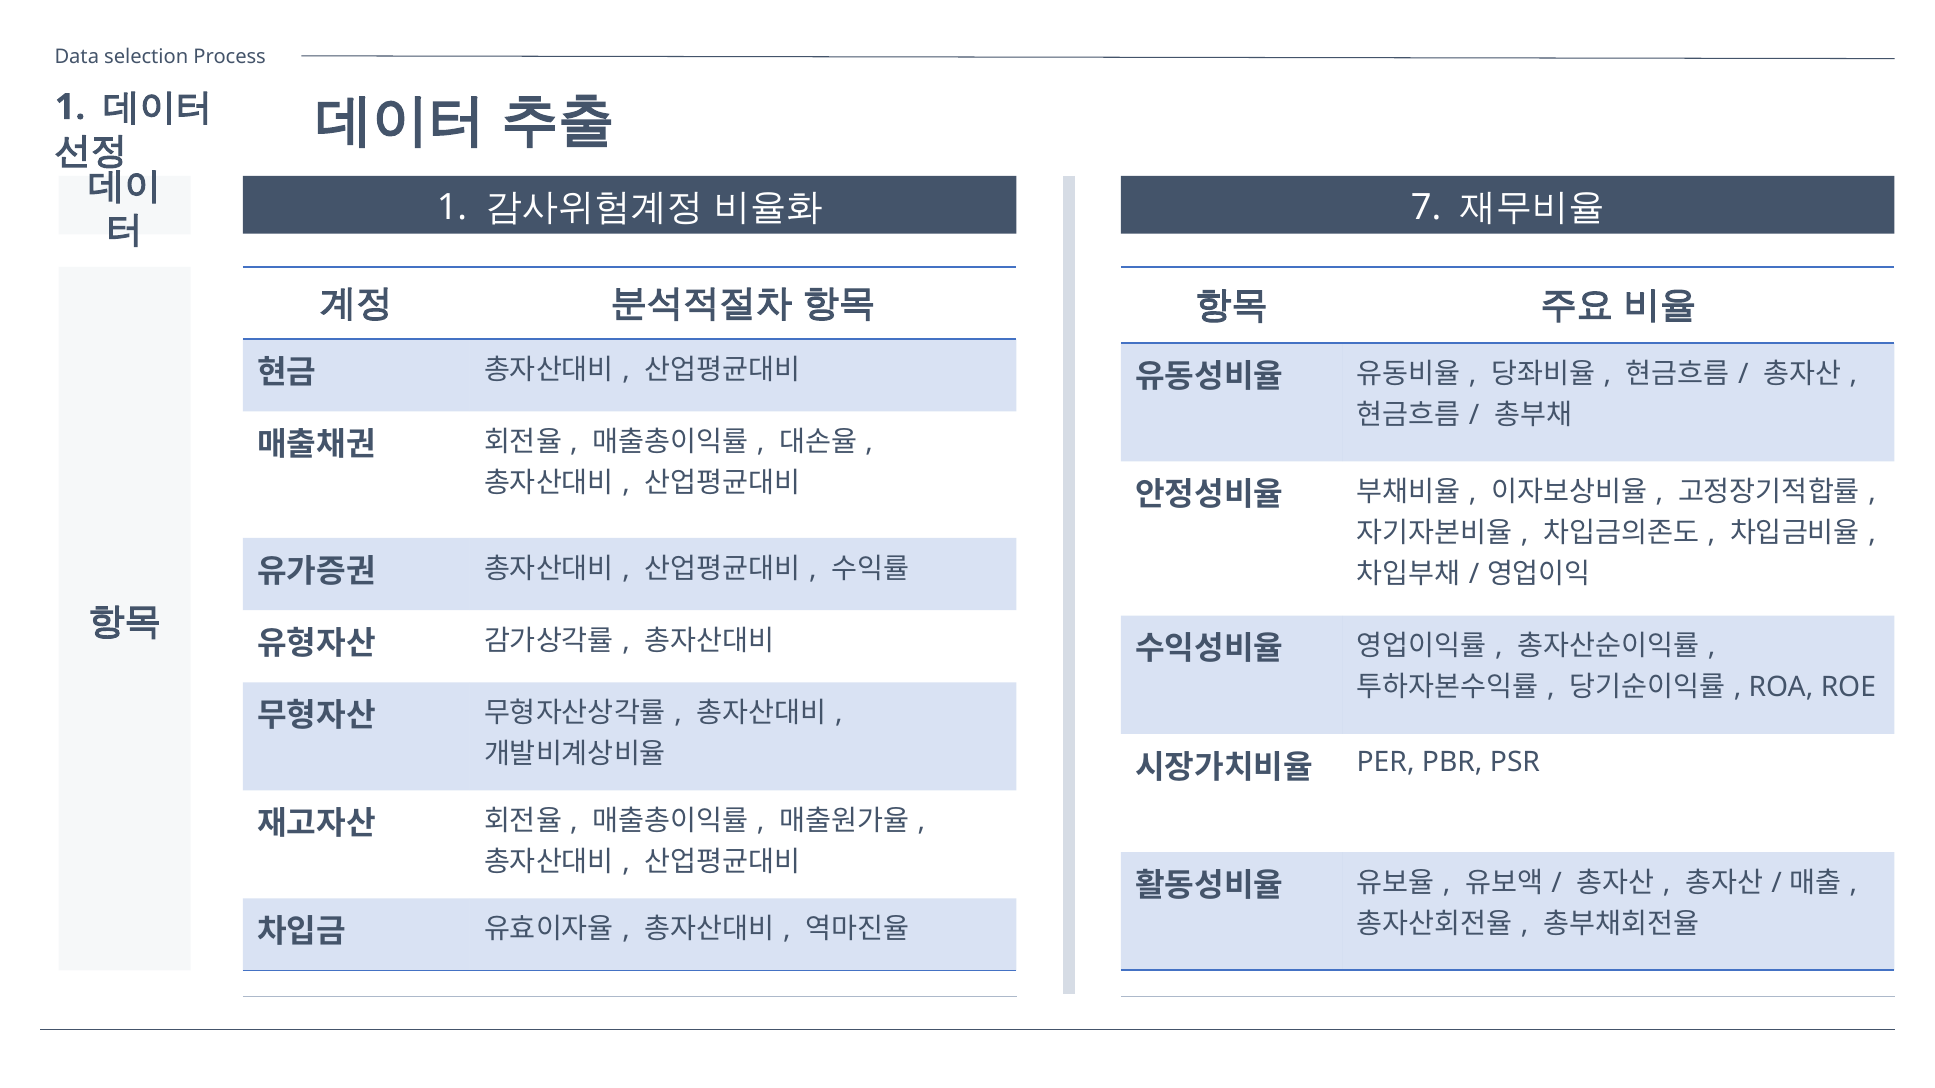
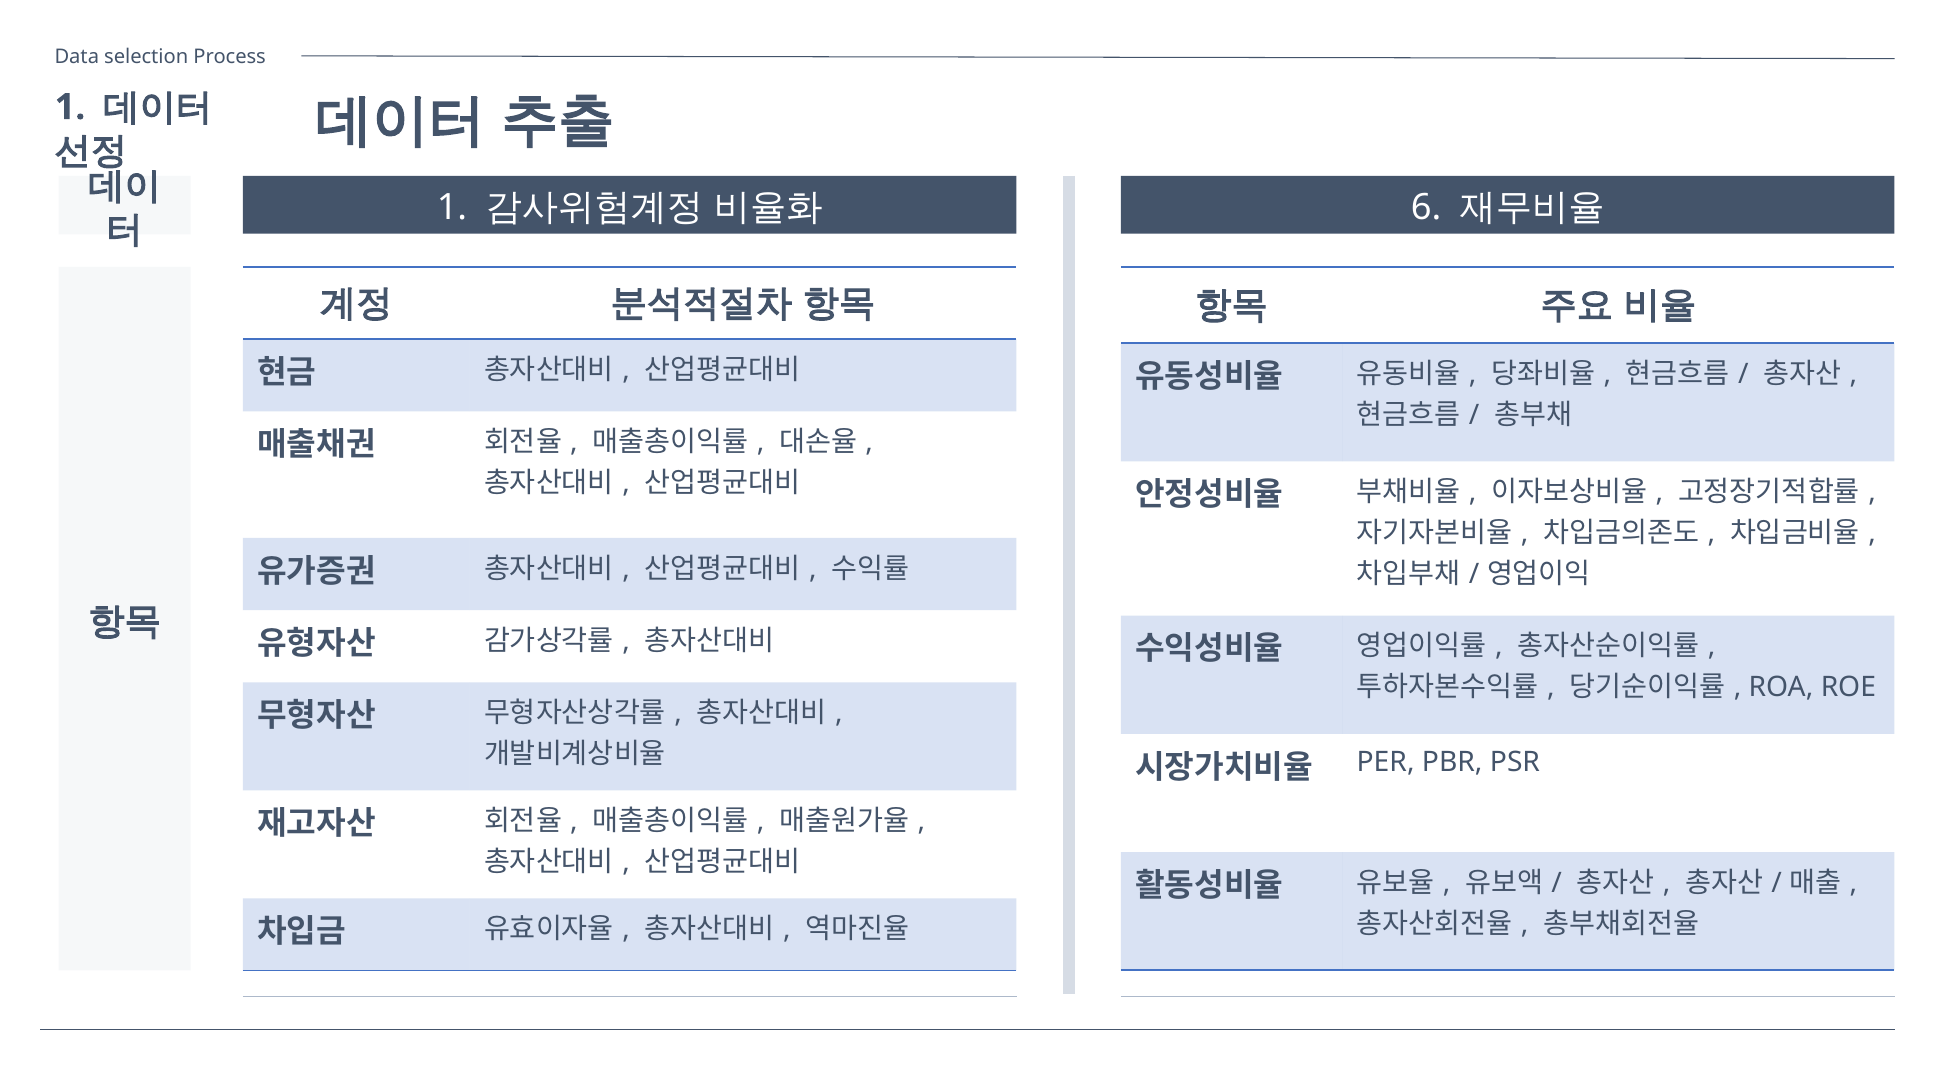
7: 7 -> 6
